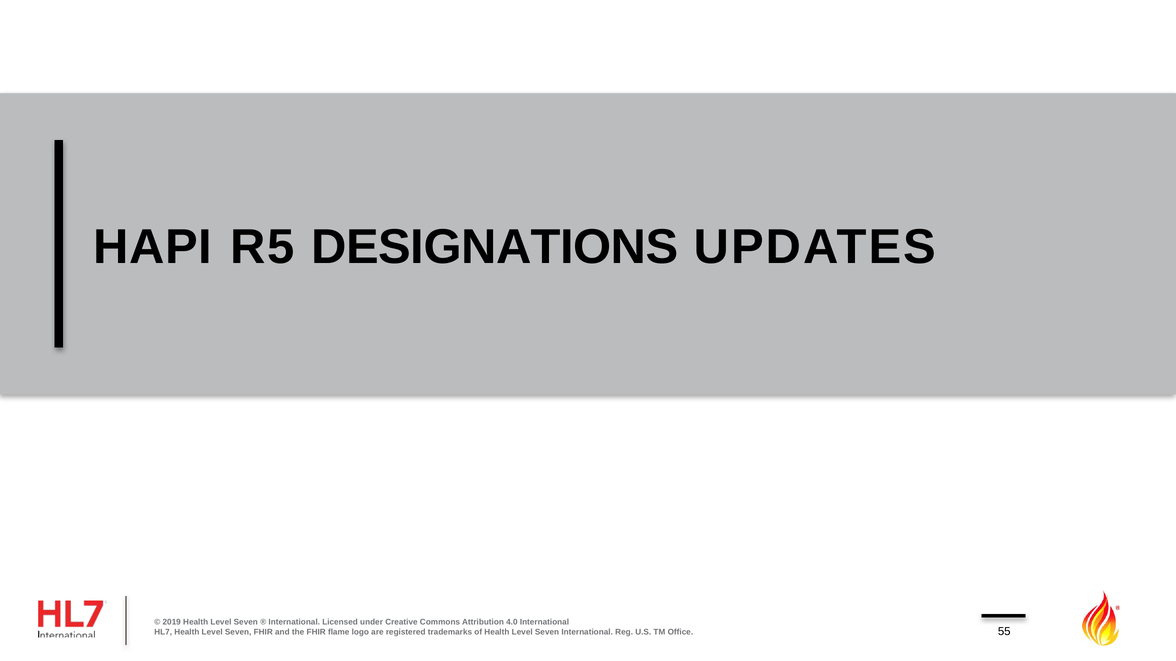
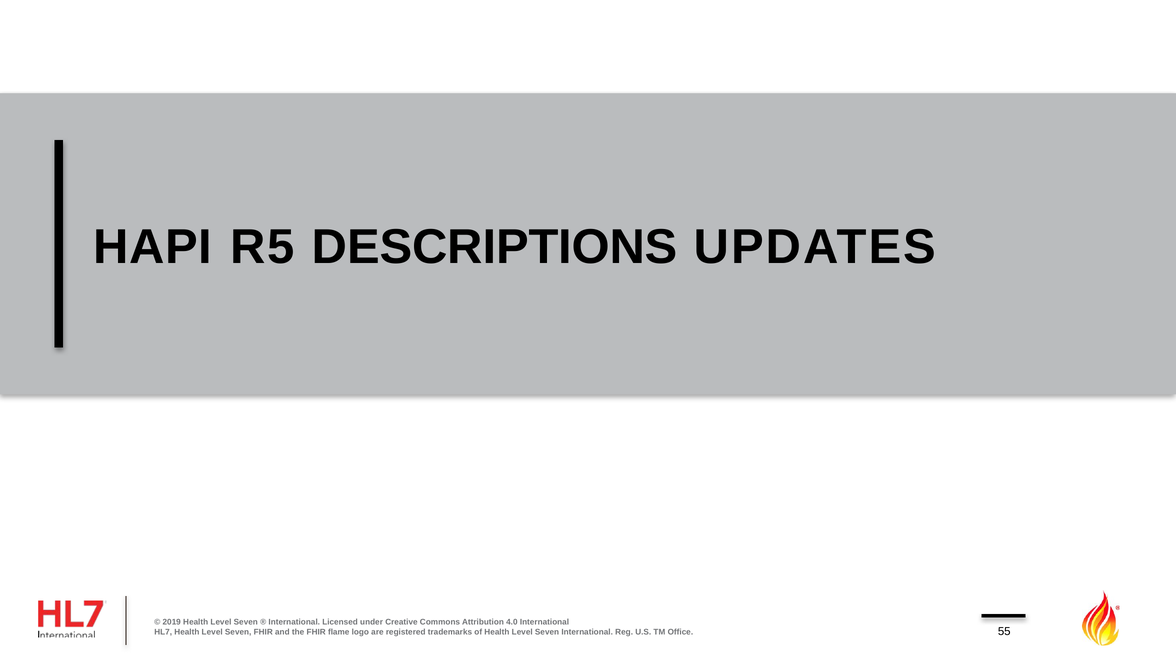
DESIGNATIONS: DESIGNATIONS -> DESCRIPTIONS
